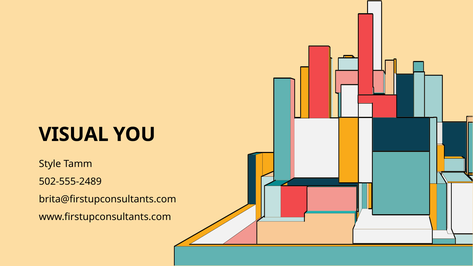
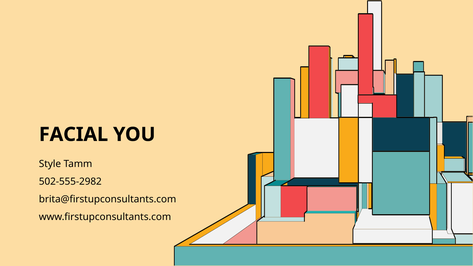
VISUAL: VISUAL -> FACIAL
502-555-2489: 502-555-2489 -> 502-555-2982
